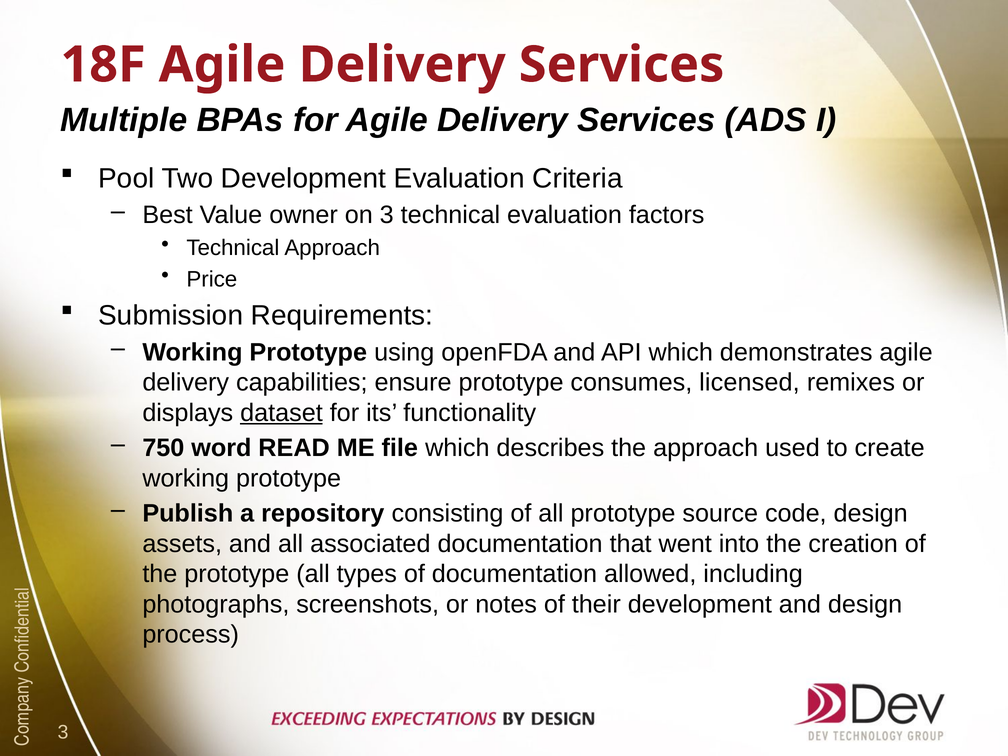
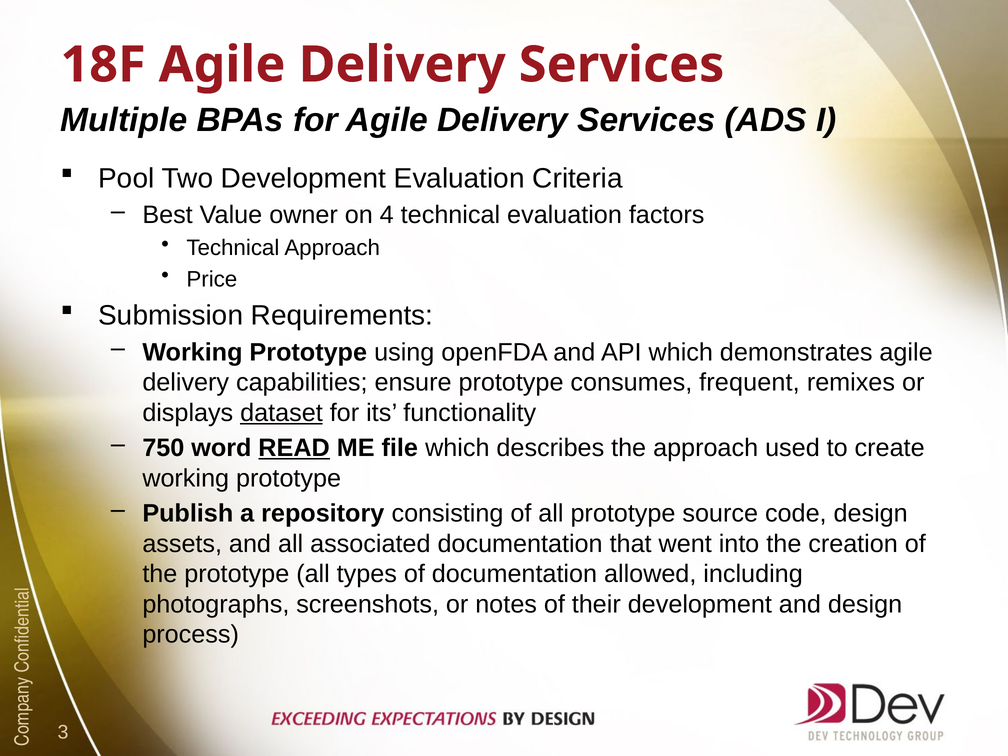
on 3: 3 -> 4
licensed: licensed -> frequent
READ underline: none -> present
